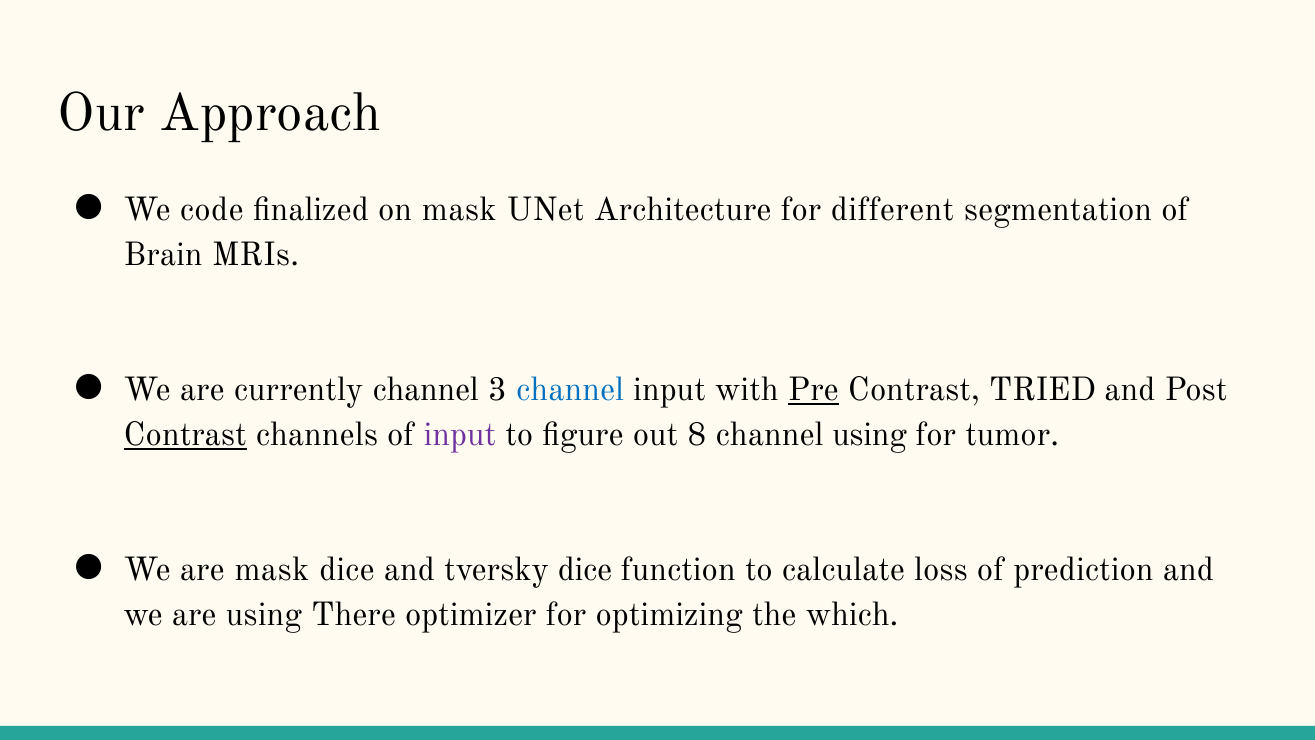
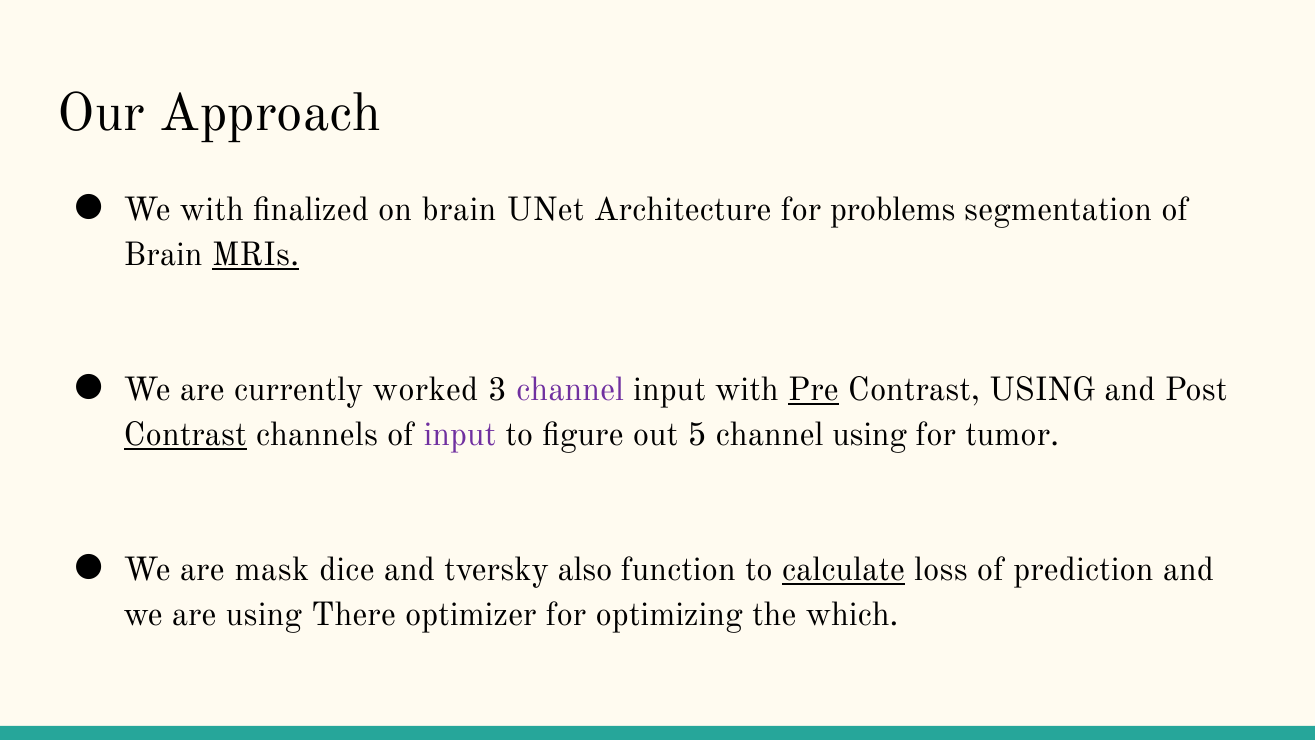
We code: code -> with
on mask: mask -> brain
different: different -> problems
MRIs underline: none -> present
currently channel: channel -> worked
channel at (570, 389) colour: blue -> purple
Contrast TRIED: TRIED -> USING
8: 8 -> 5
tversky dice: dice -> also
calculate underline: none -> present
